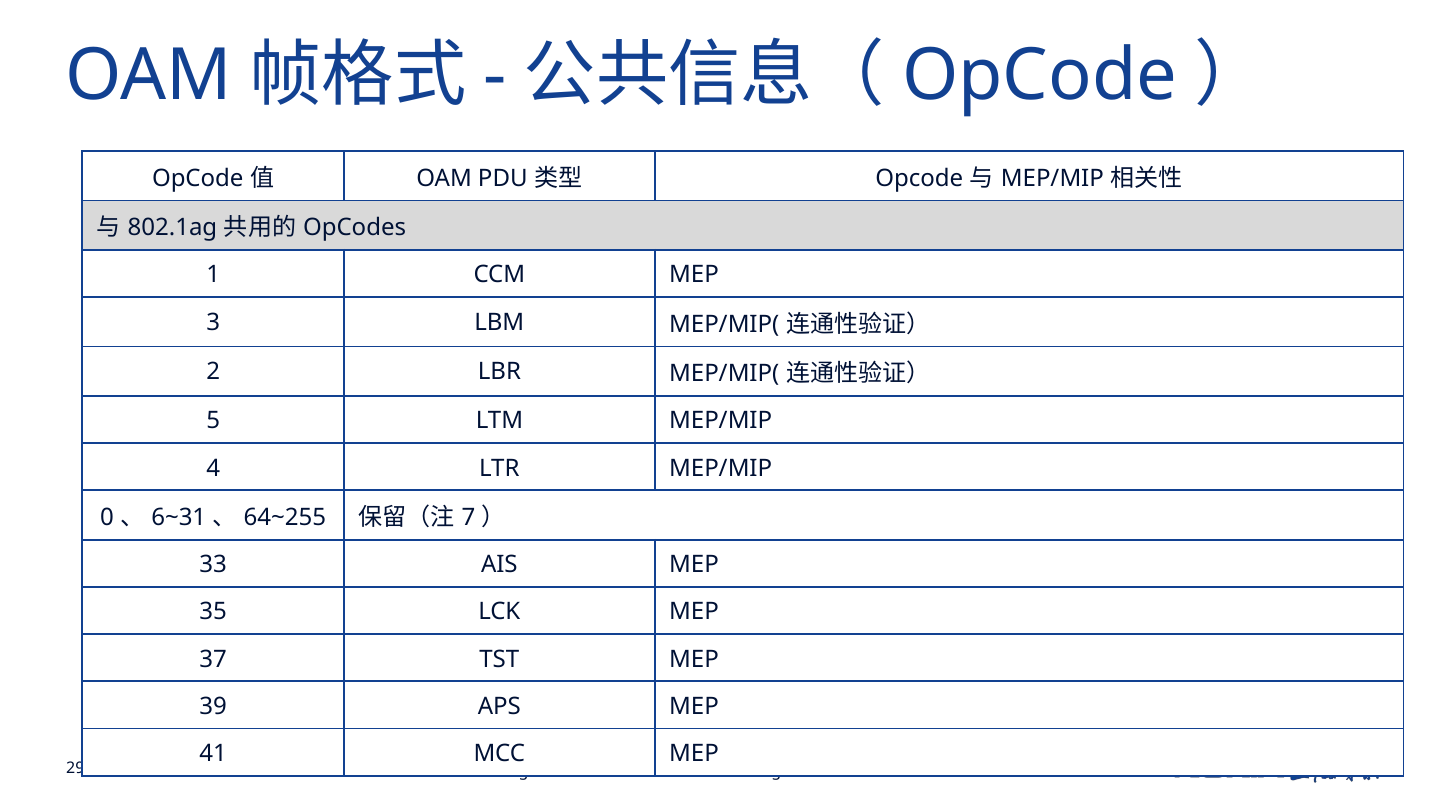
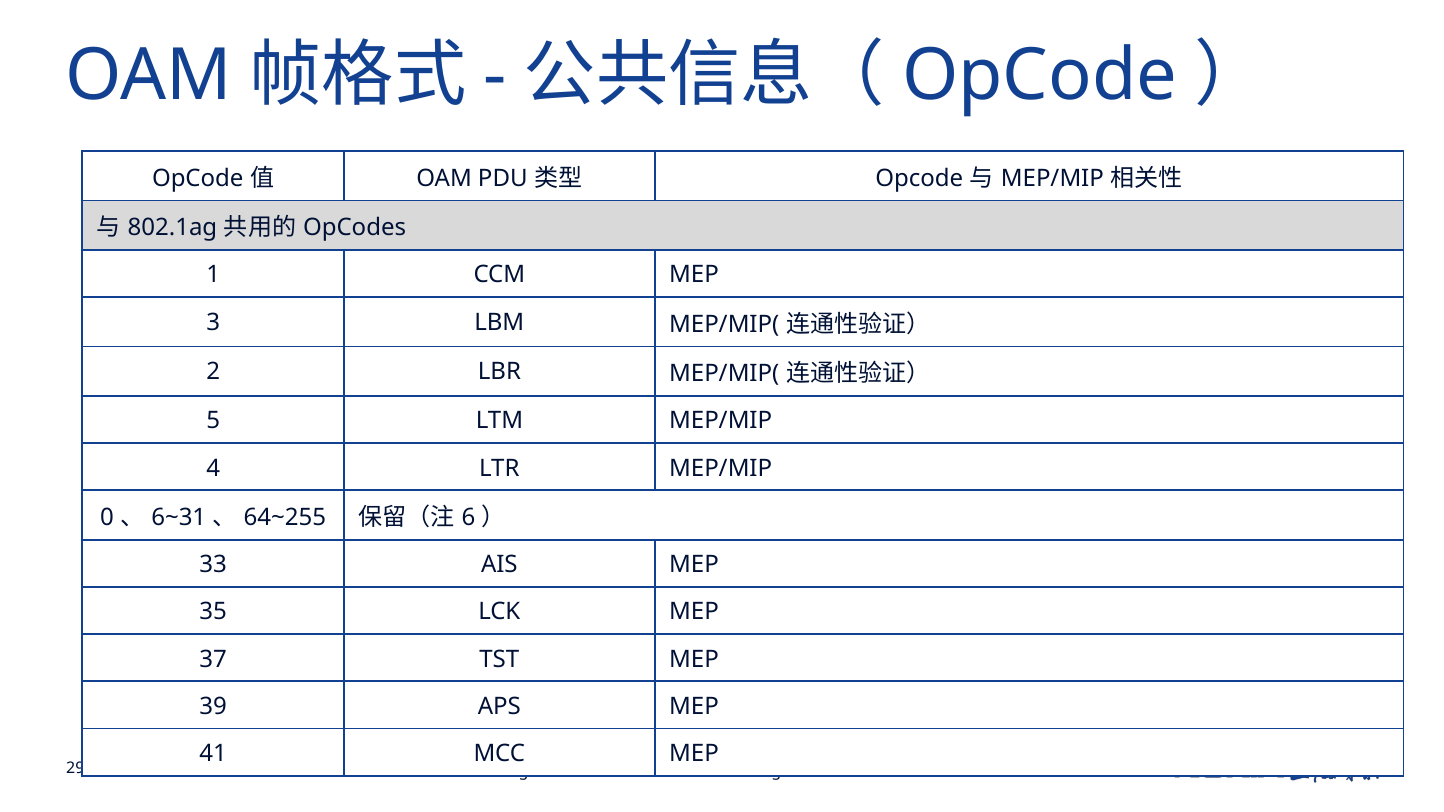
7: 7 -> 6
